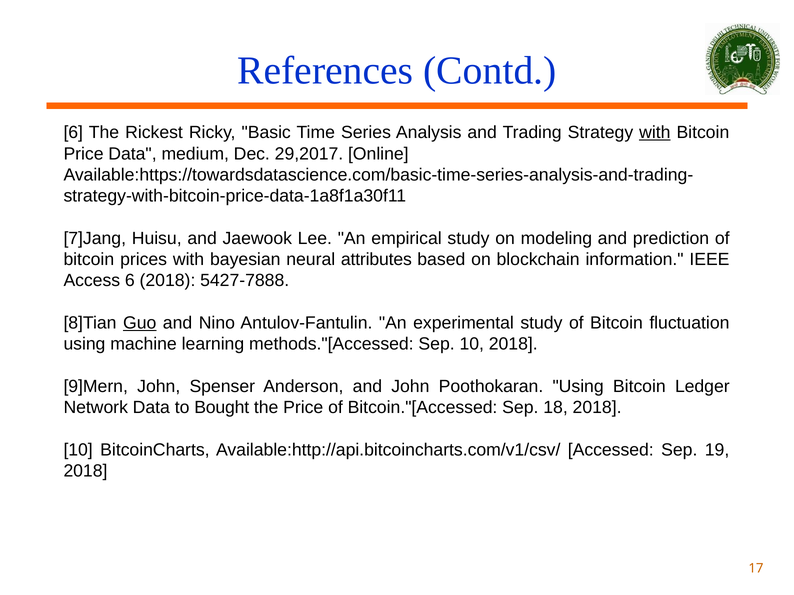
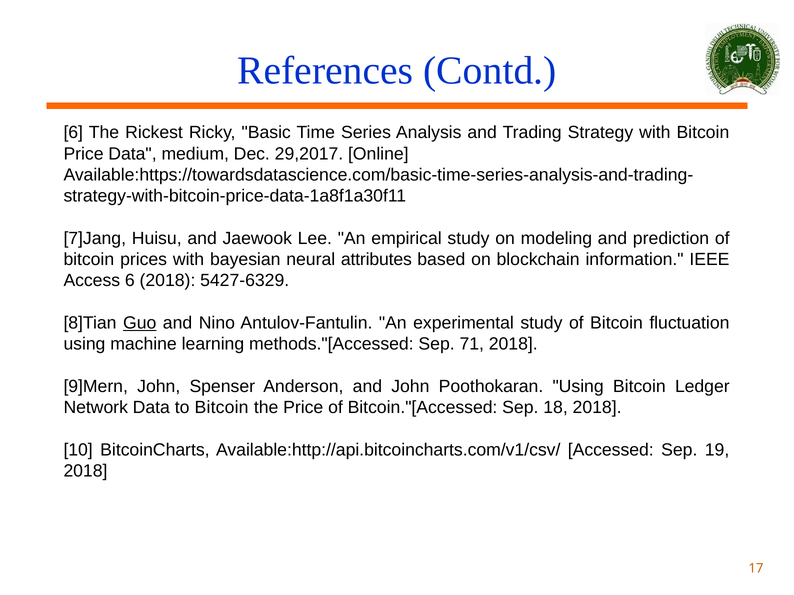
with at (655, 133) underline: present -> none
5427-7888: 5427-7888 -> 5427-6329
Sep 10: 10 -> 71
to Bought: Bought -> Bitcoin
